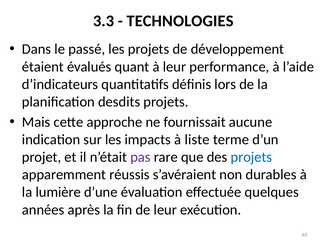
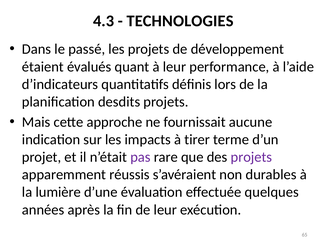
3.3: 3.3 -> 4.3
liste: liste -> tirer
projets at (251, 157) colour: blue -> purple
